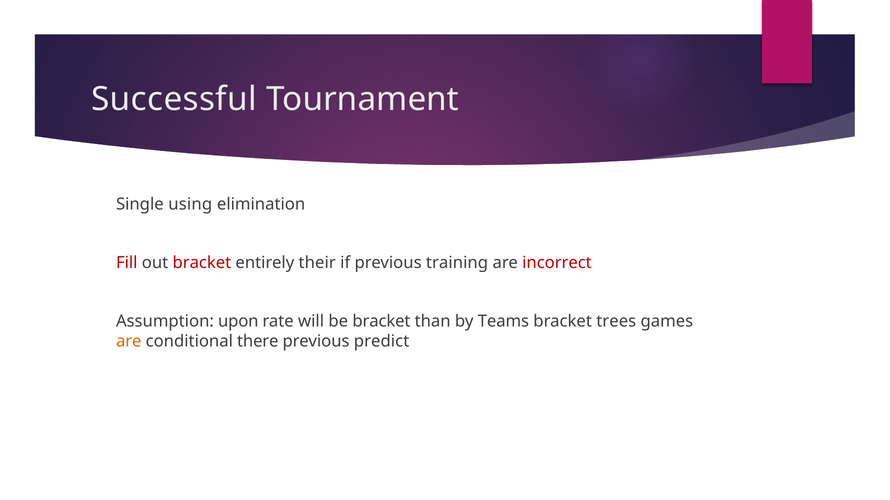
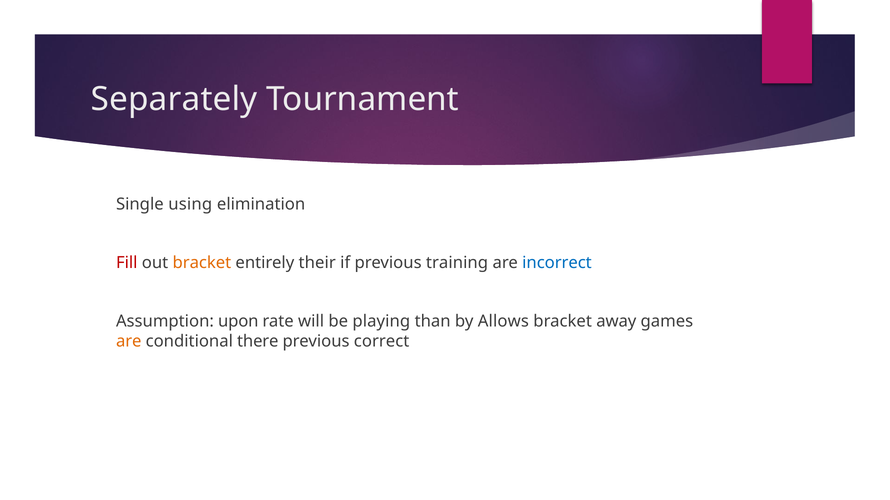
Successful: Successful -> Separately
bracket at (202, 263) colour: red -> orange
incorrect colour: red -> blue
be bracket: bracket -> playing
Teams: Teams -> Allows
trees: trees -> away
predict: predict -> correct
